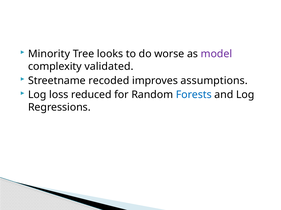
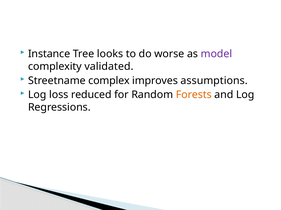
Minority: Minority -> Instance
recoded: recoded -> complex
Forests colour: blue -> orange
